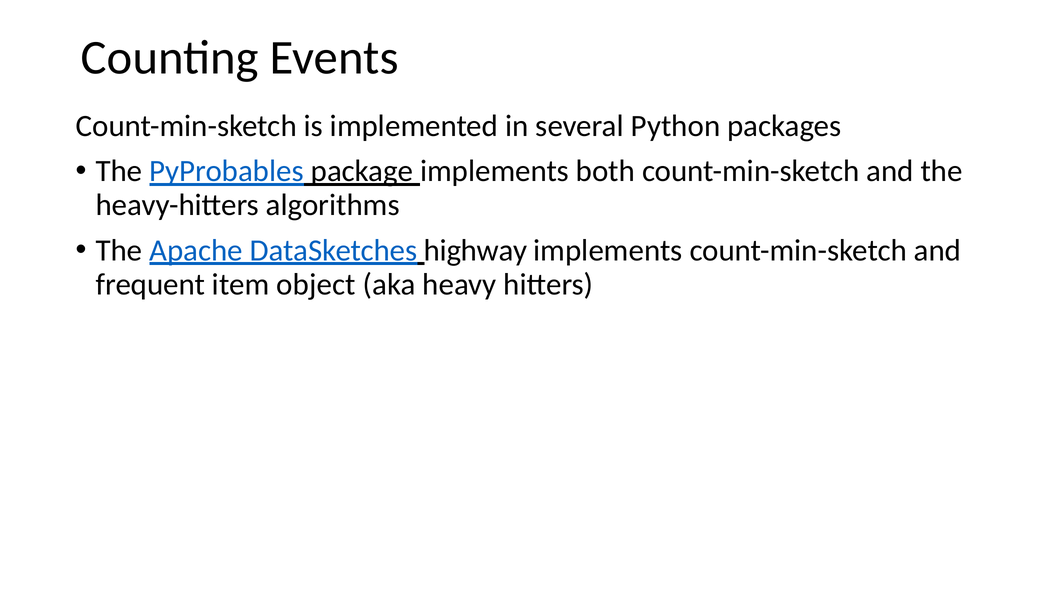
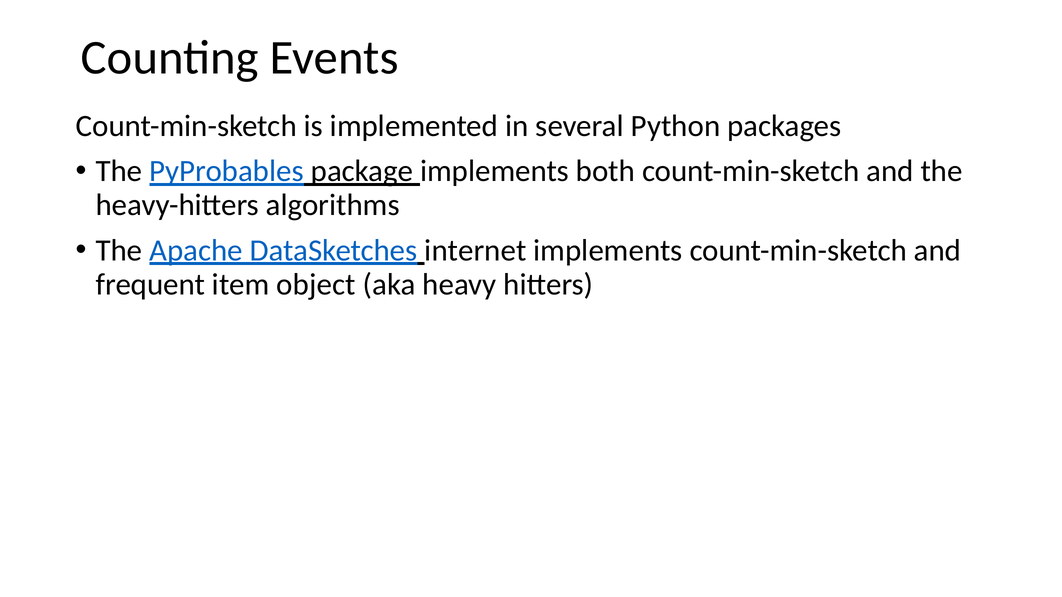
highway: highway -> internet
